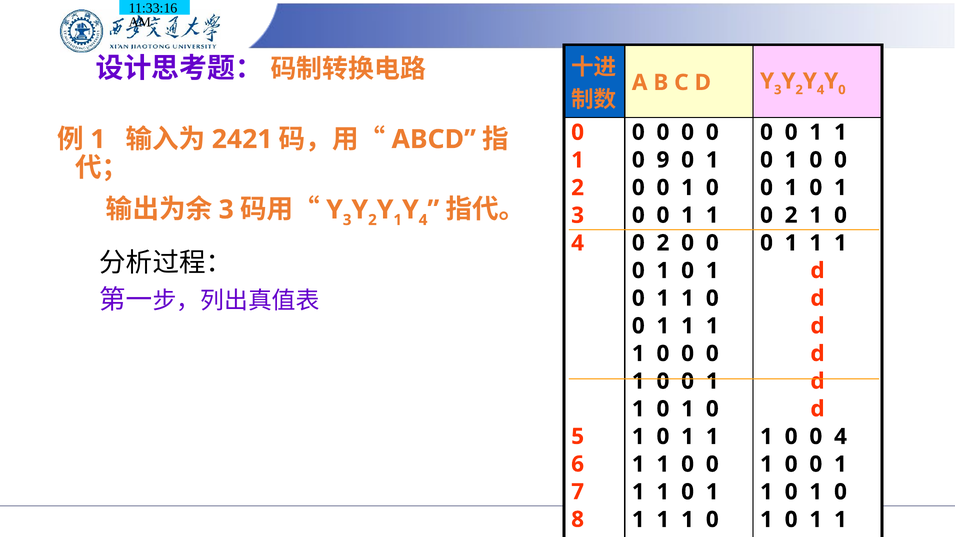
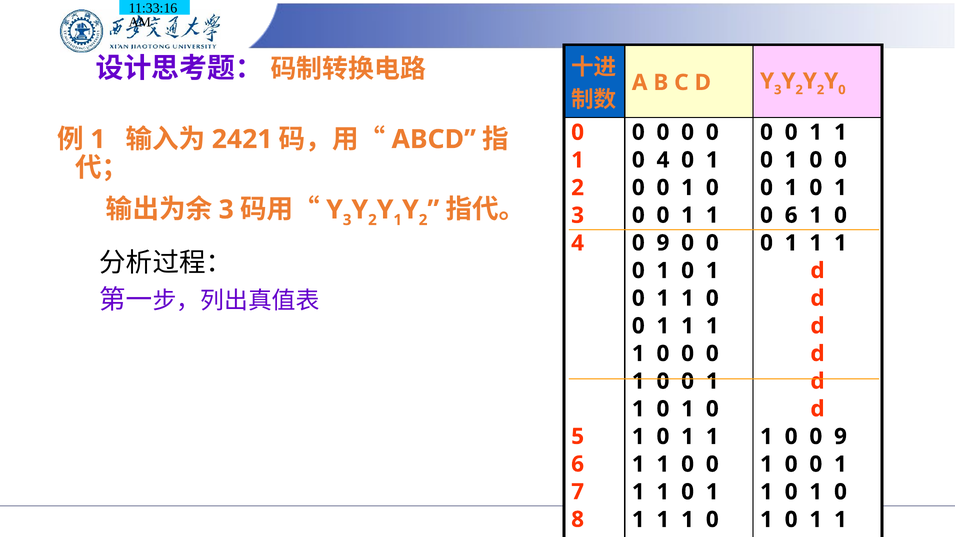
4 at (821, 90): 4 -> 2
0 9: 9 -> 4
4 at (423, 220): 4 -> 2
2 at (791, 215): 2 -> 6
2 at (663, 243): 2 -> 9
0 0 4: 4 -> 9
